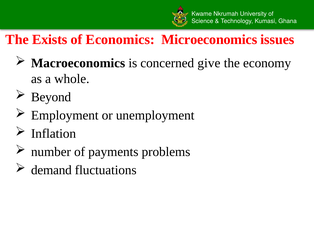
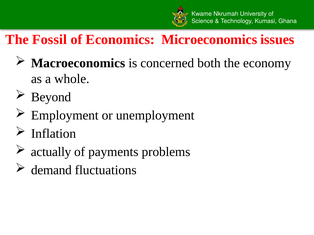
Exists: Exists -> Fossil
give: give -> both
number: number -> actually
